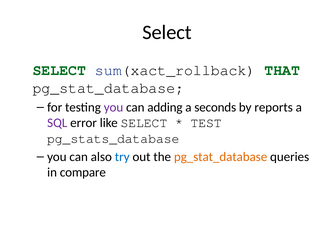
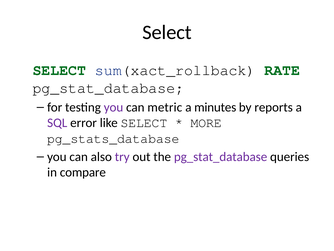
THAT: THAT -> RATE
adding: adding -> metric
seconds: seconds -> minutes
TEST: TEST -> MORE
try colour: blue -> purple
pg_stat_database at (221, 156) colour: orange -> purple
